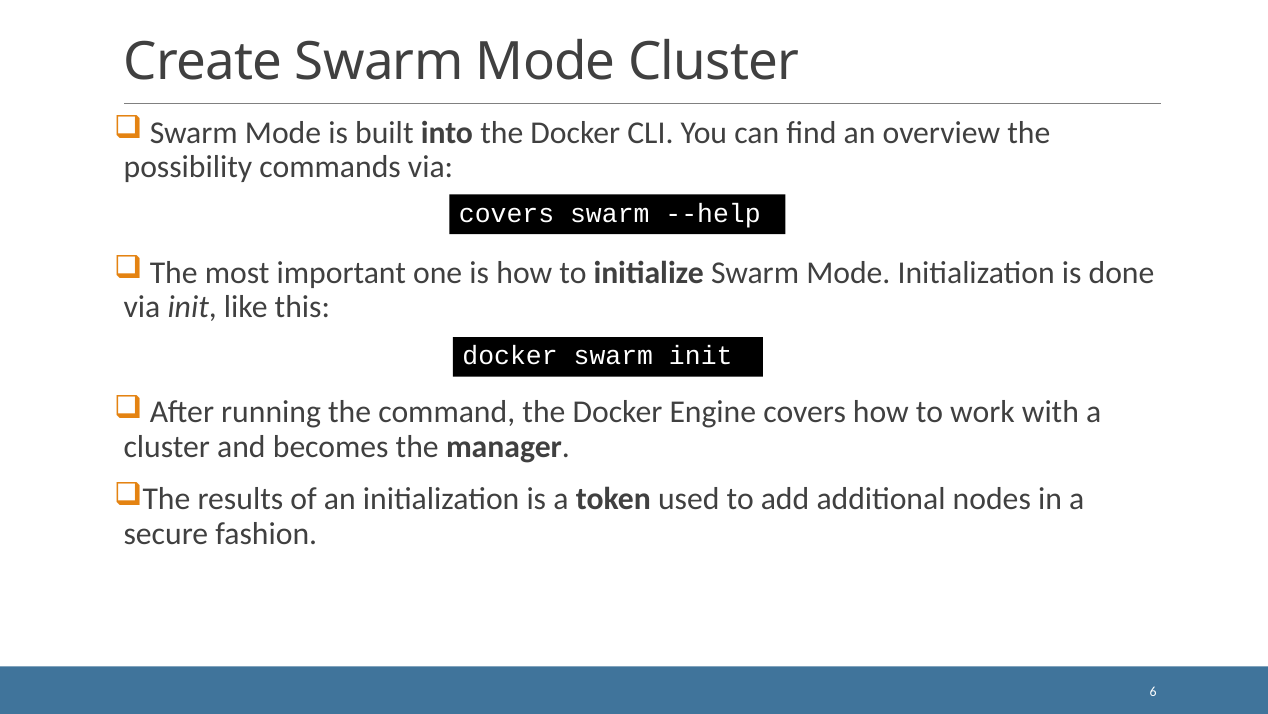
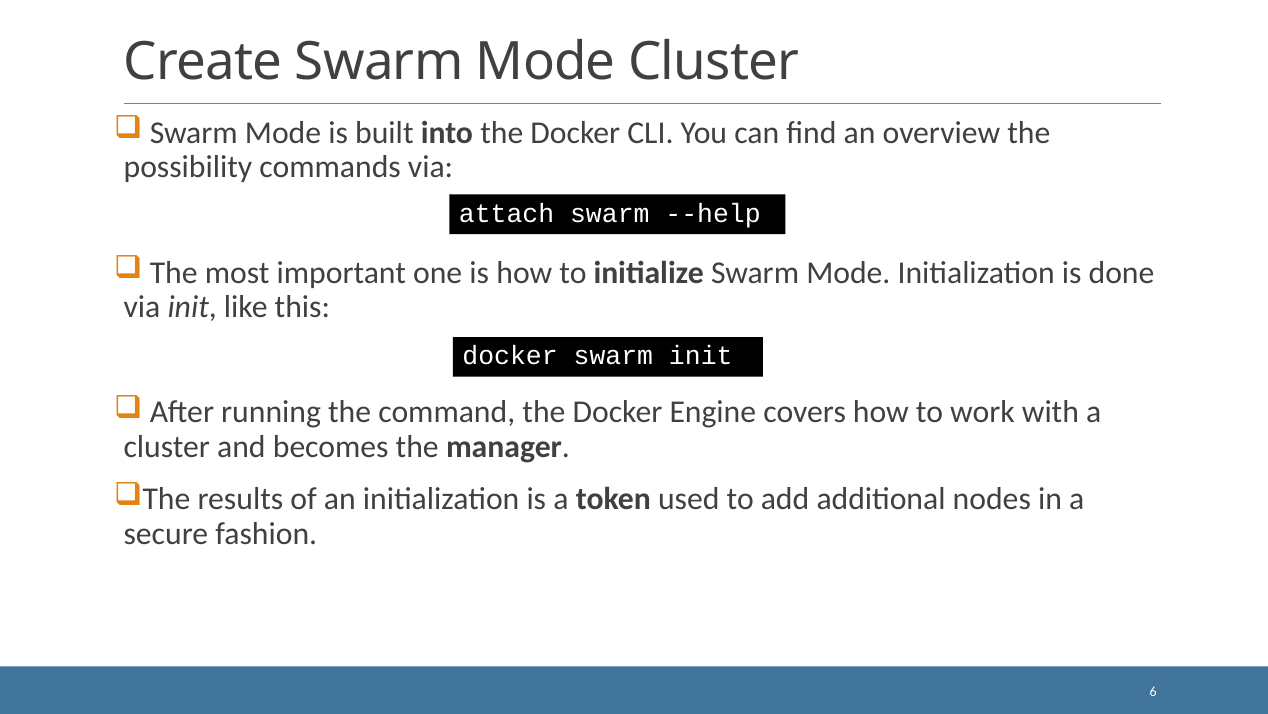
covers at (507, 213): covers -> attach
